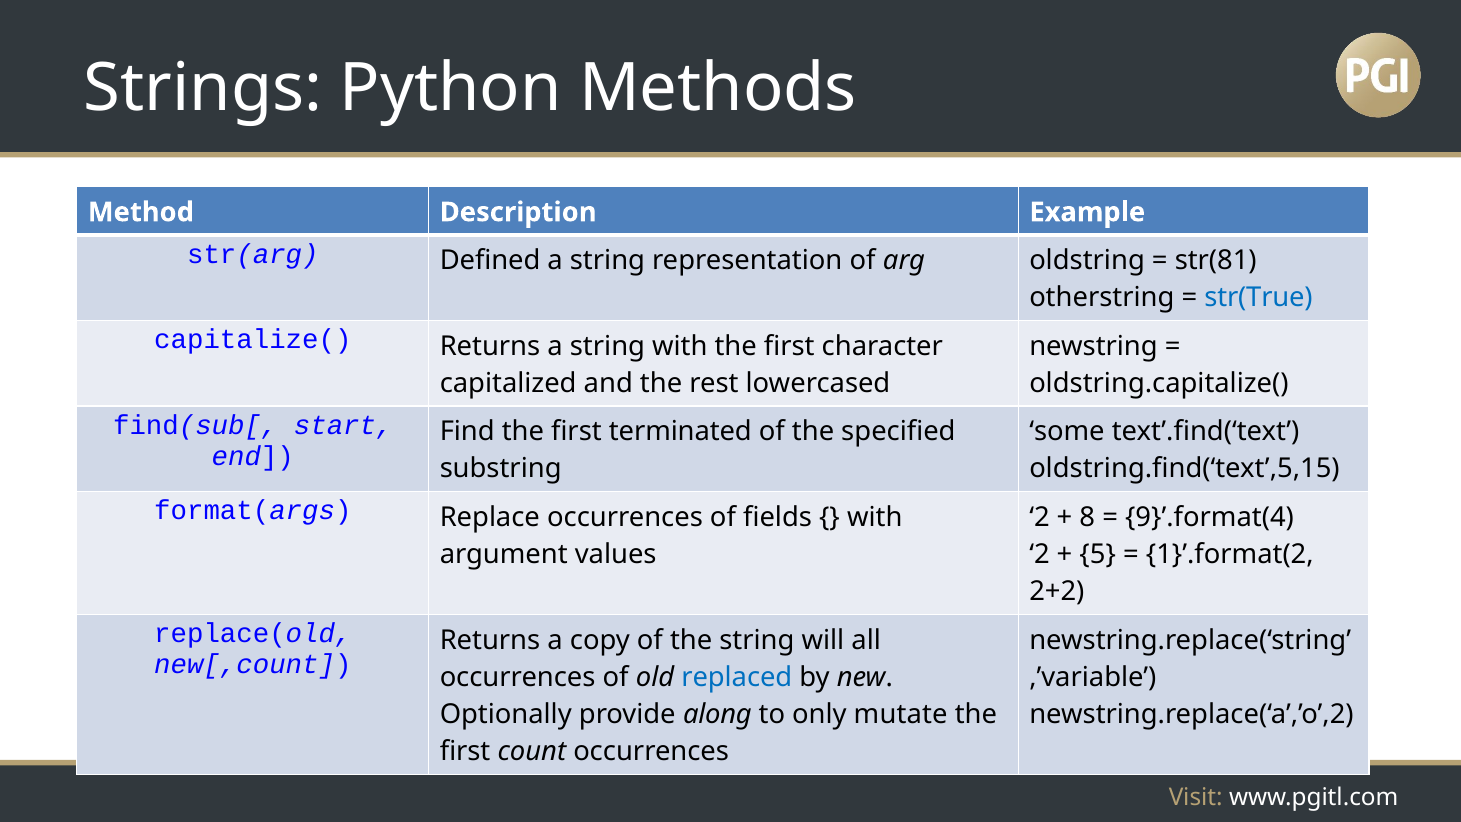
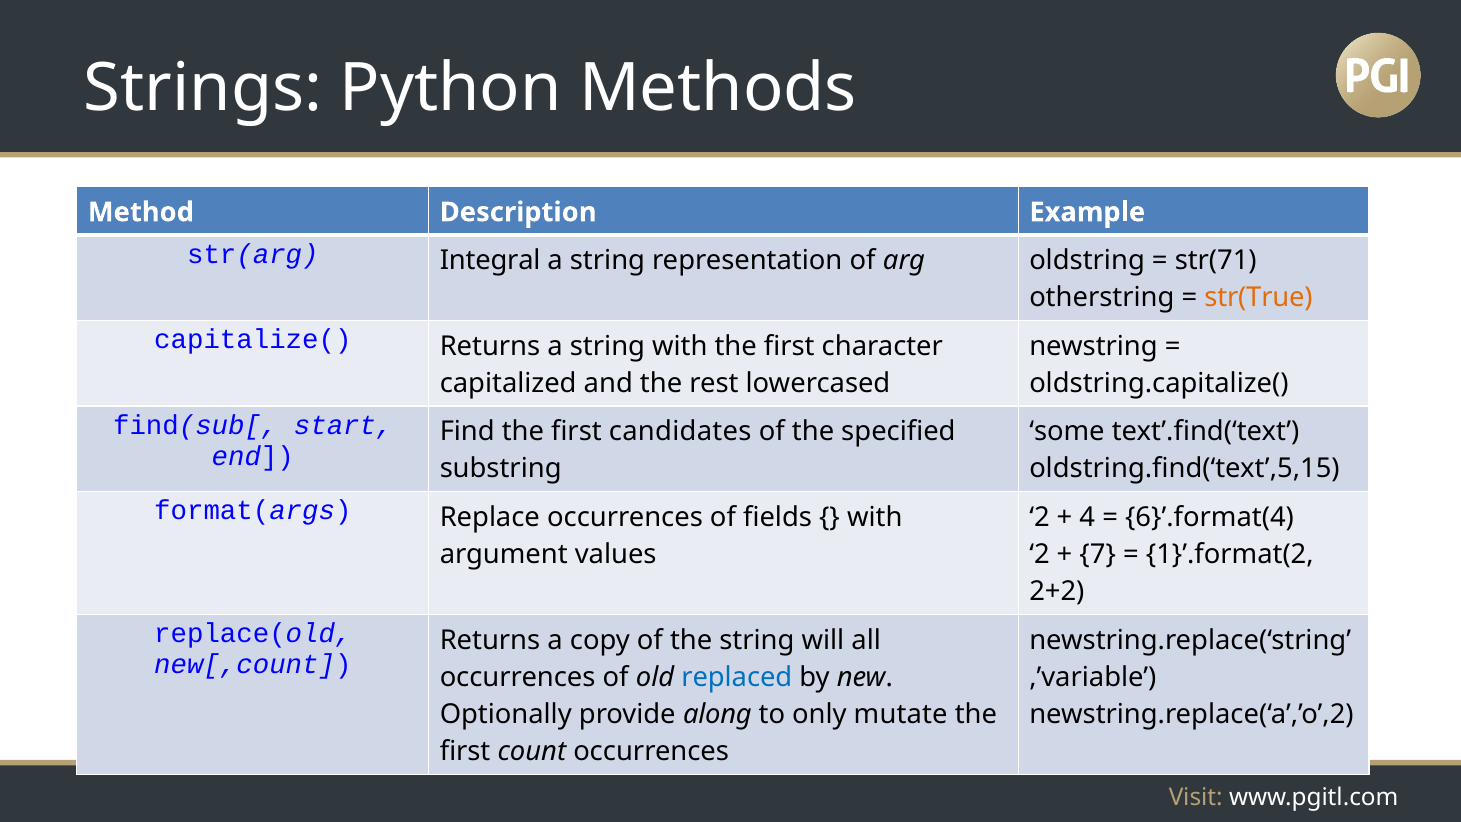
Defined: Defined -> Integral
str(81: str(81 -> str(71
str(True colour: blue -> orange
terminated: terminated -> candidates
8: 8 -> 4
9}’.format(4: 9}’.format(4 -> 6}’.format(4
5: 5 -> 7
